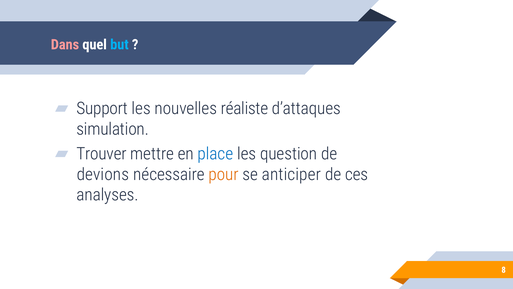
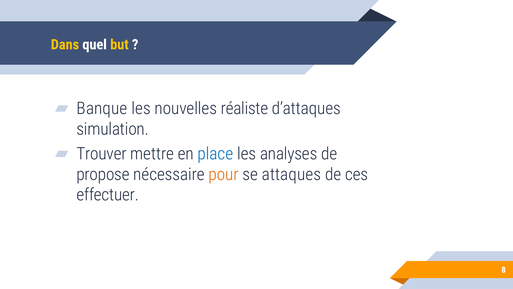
Dans colour: pink -> yellow
but colour: light blue -> yellow
Support: Support -> Banque
question: question -> analyses
devions: devions -> propose
anticiper: anticiper -> attaques
analyses: analyses -> effectuer
